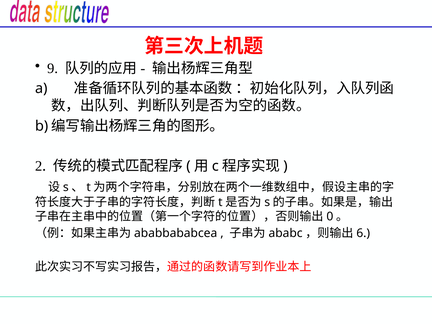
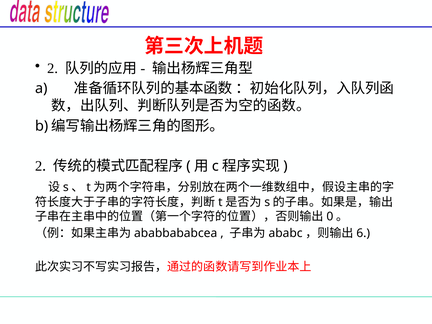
9 at (53, 68): 9 -> 2
